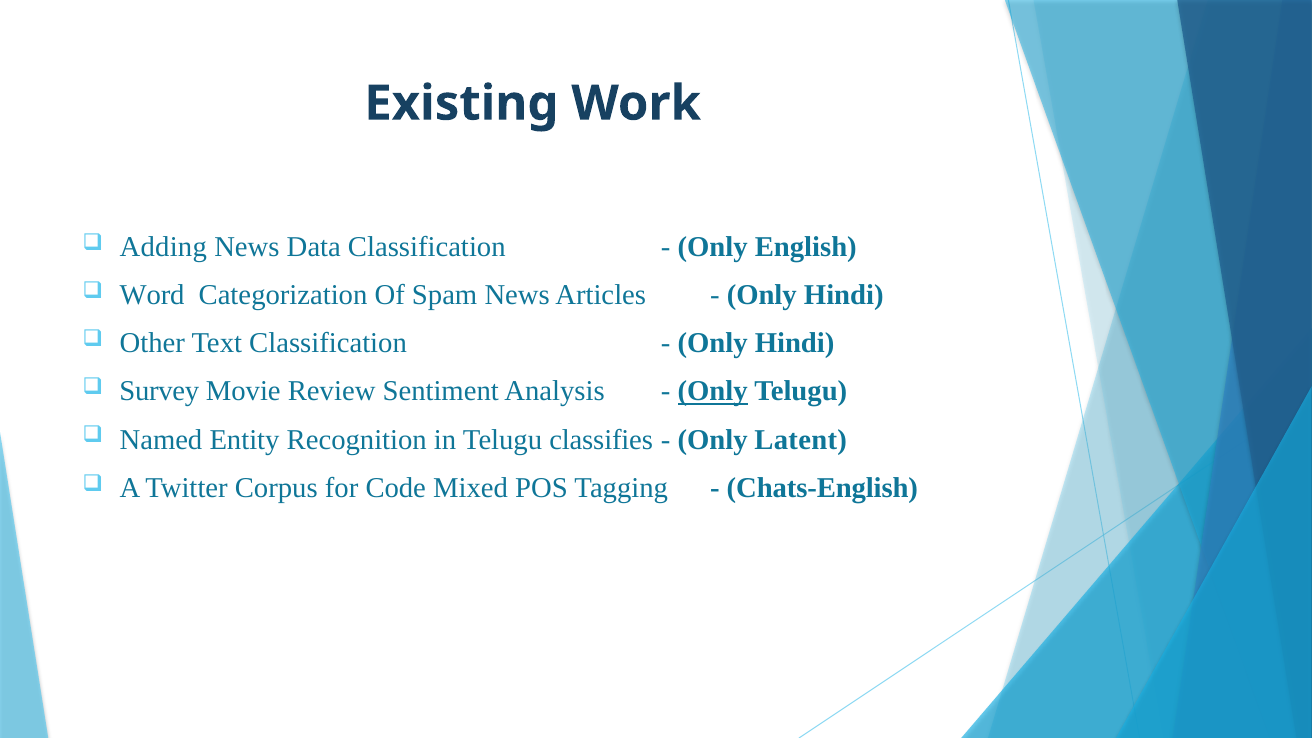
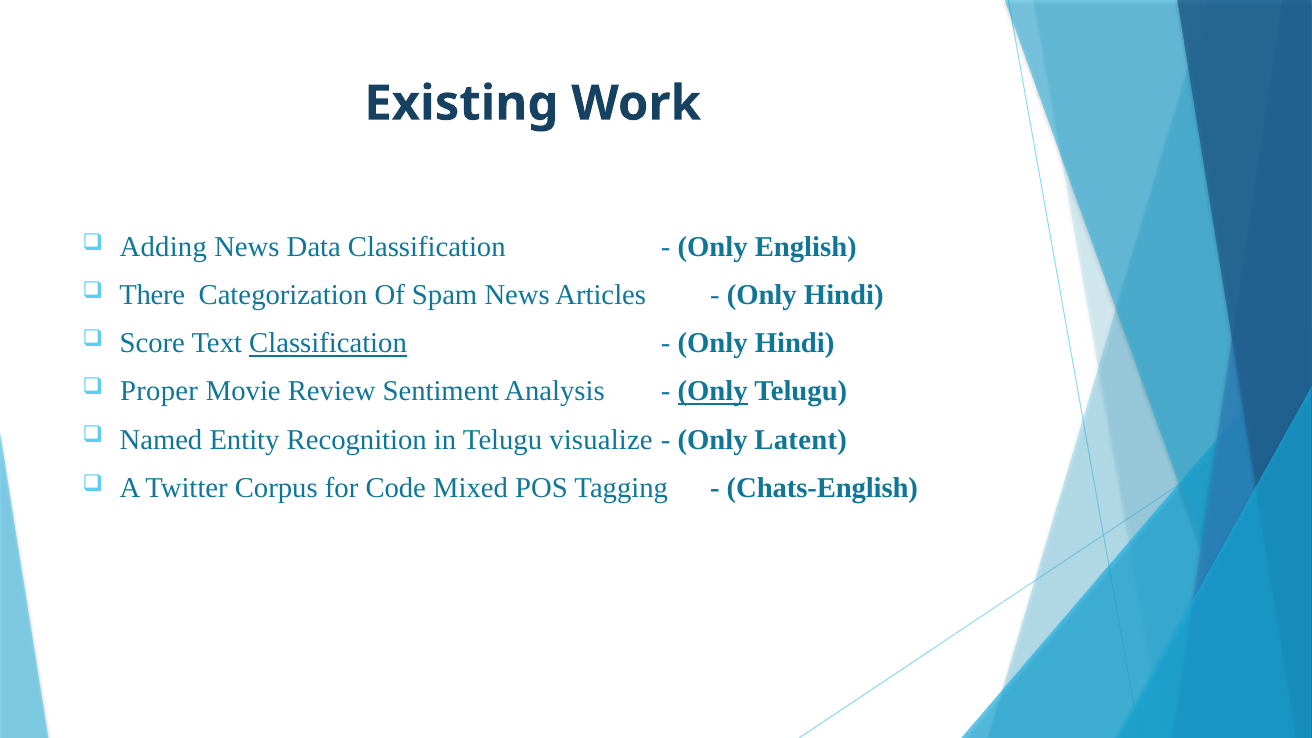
Word: Word -> There
Other: Other -> Score
Classification at (328, 343) underline: none -> present
Survey: Survey -> Proper
classifies: classifies -> visualize
